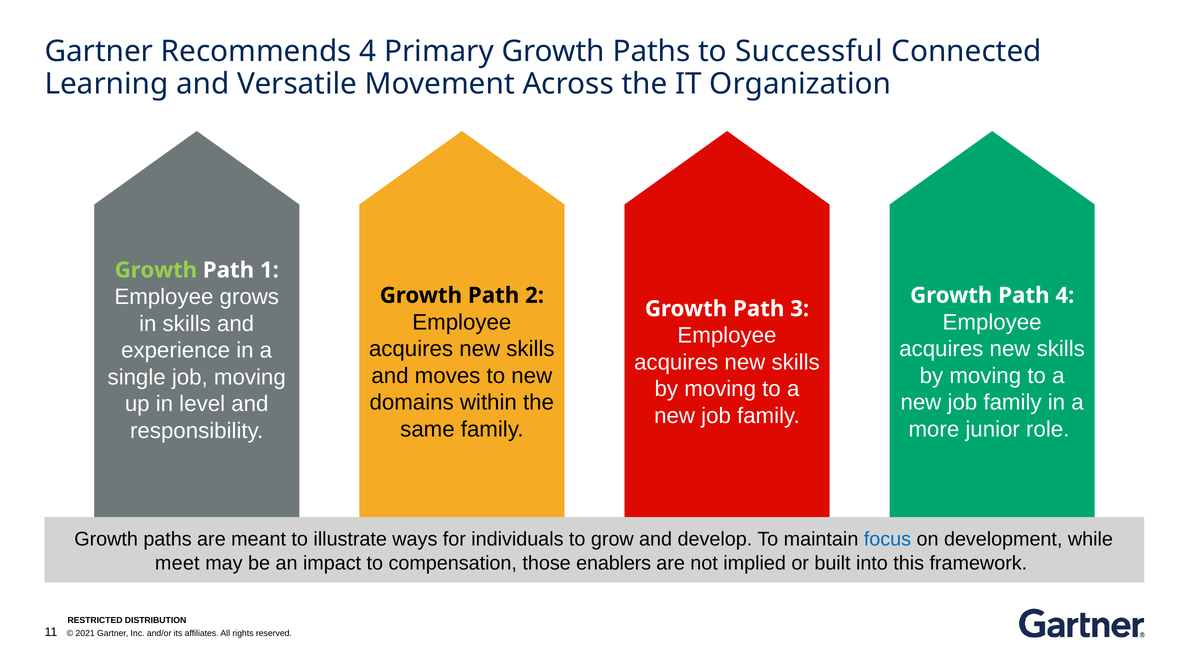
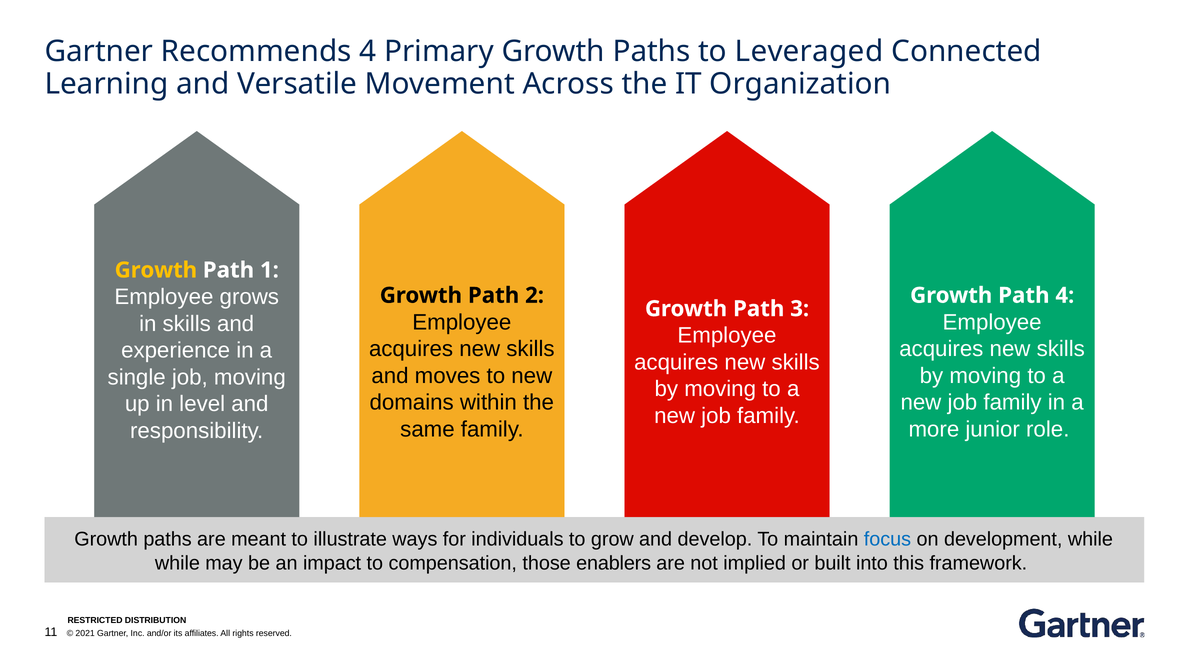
Successful: Successful -> Leveraged
Growth at (156, 270) colour: light green -> yellow
meet at (177, 563): meet -> while
